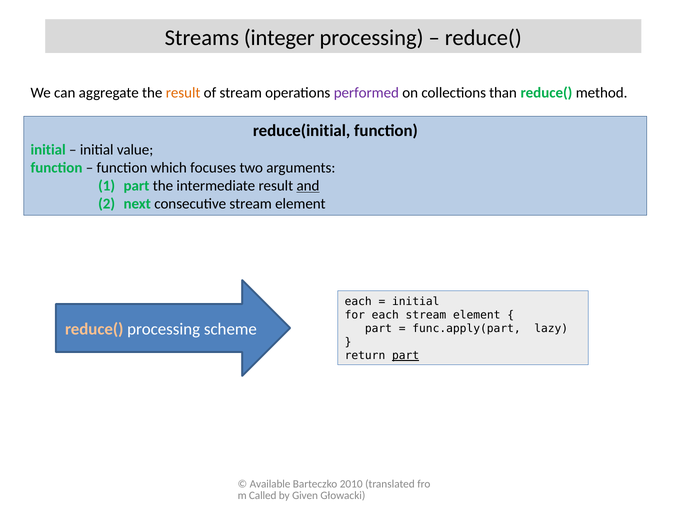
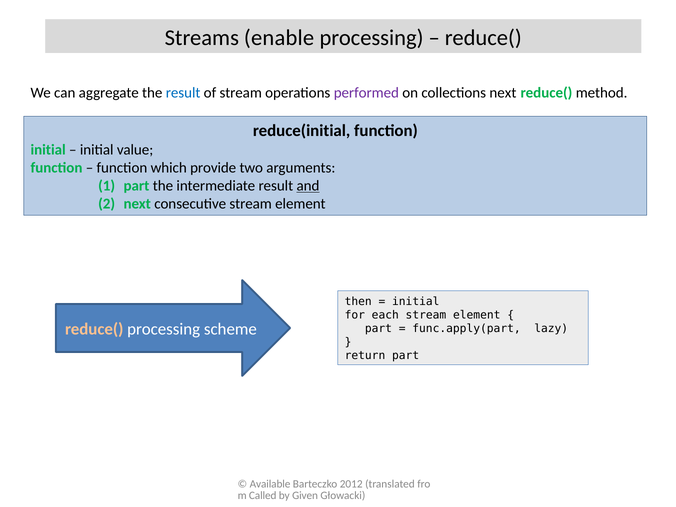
integer: integer -> enable
result at (183, 93) colour: orange -> blue
collections than: than -> next
focuses: focuses -> provide
each at (358, 302): each -> then
part at (406, 356) underline: present -> none
2010: 2010 -> 2012
